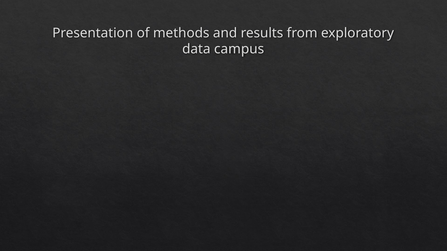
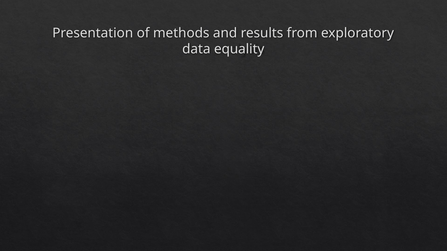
campus: campus -> equality
